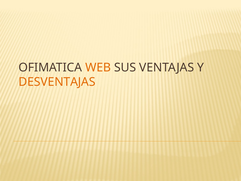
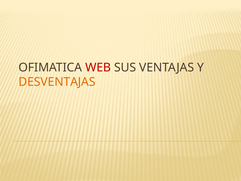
WEB colour: orange -> red
